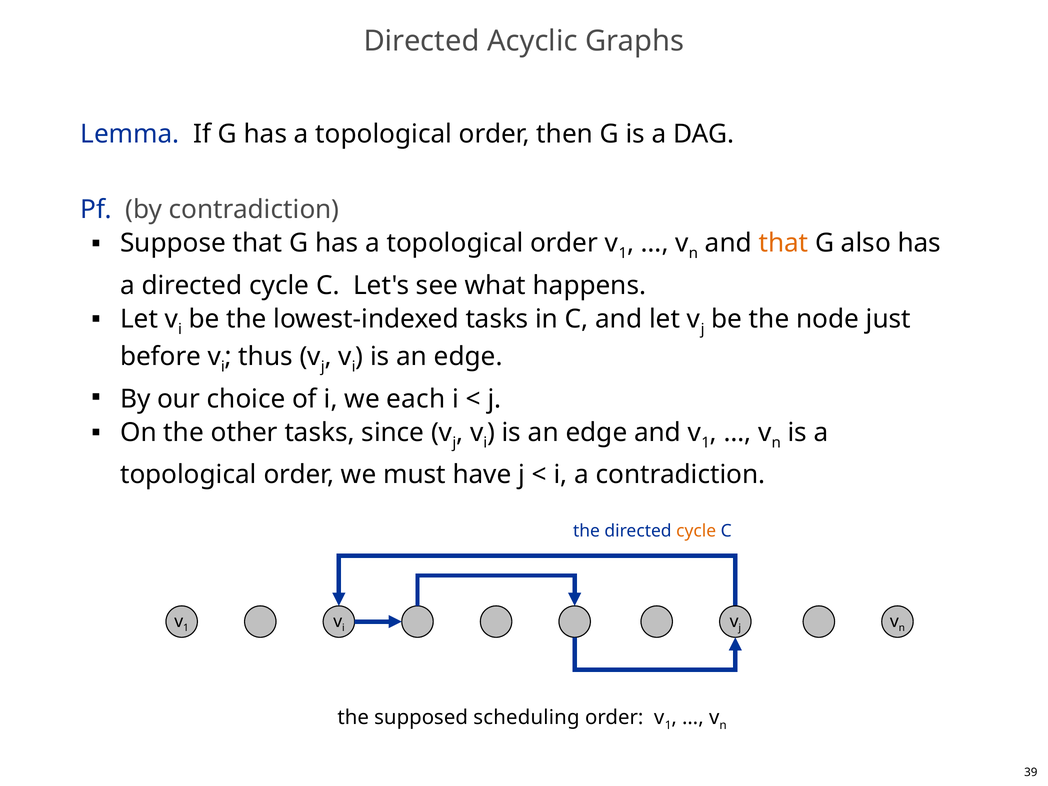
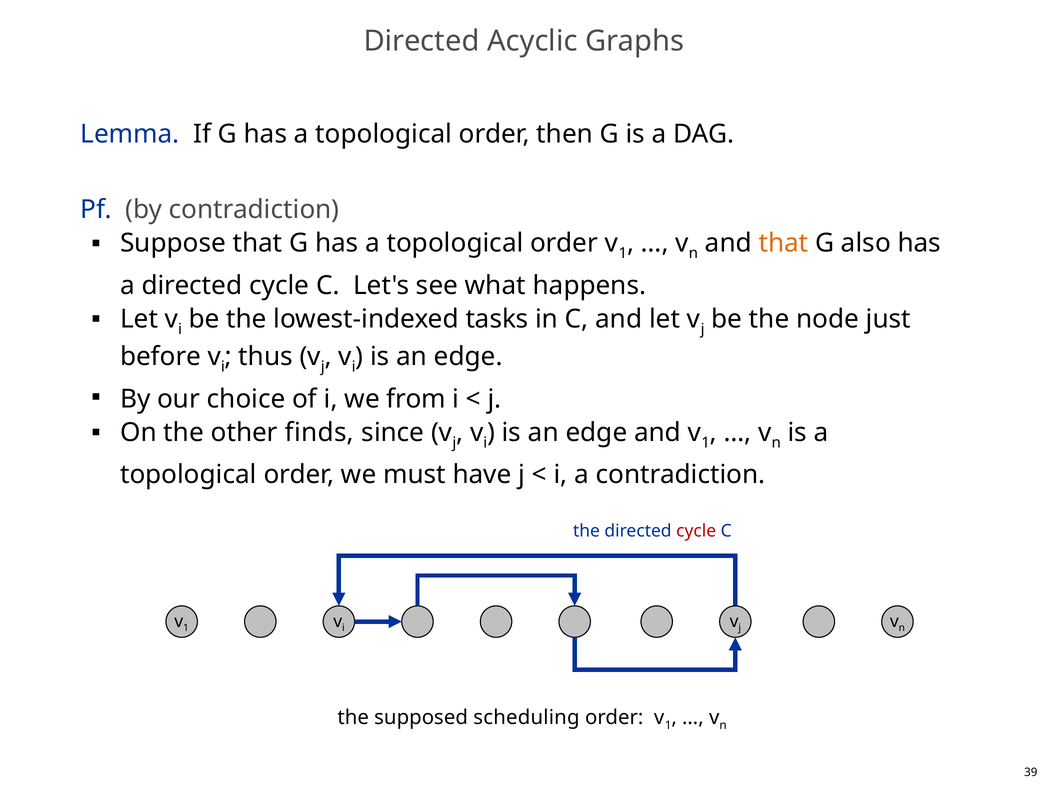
each: each -> from
other tasks: tasks -> finds
cycle at (696, 531) colour: orange -> red
